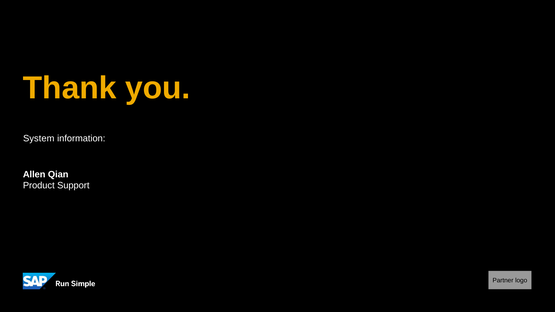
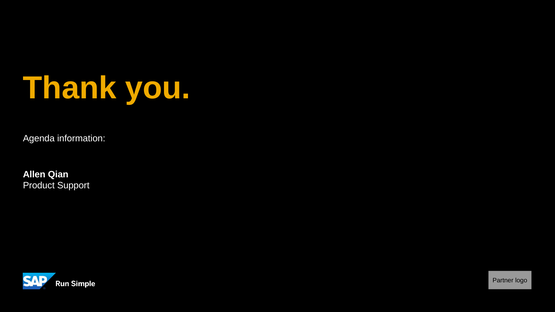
System: System -> Agenda
